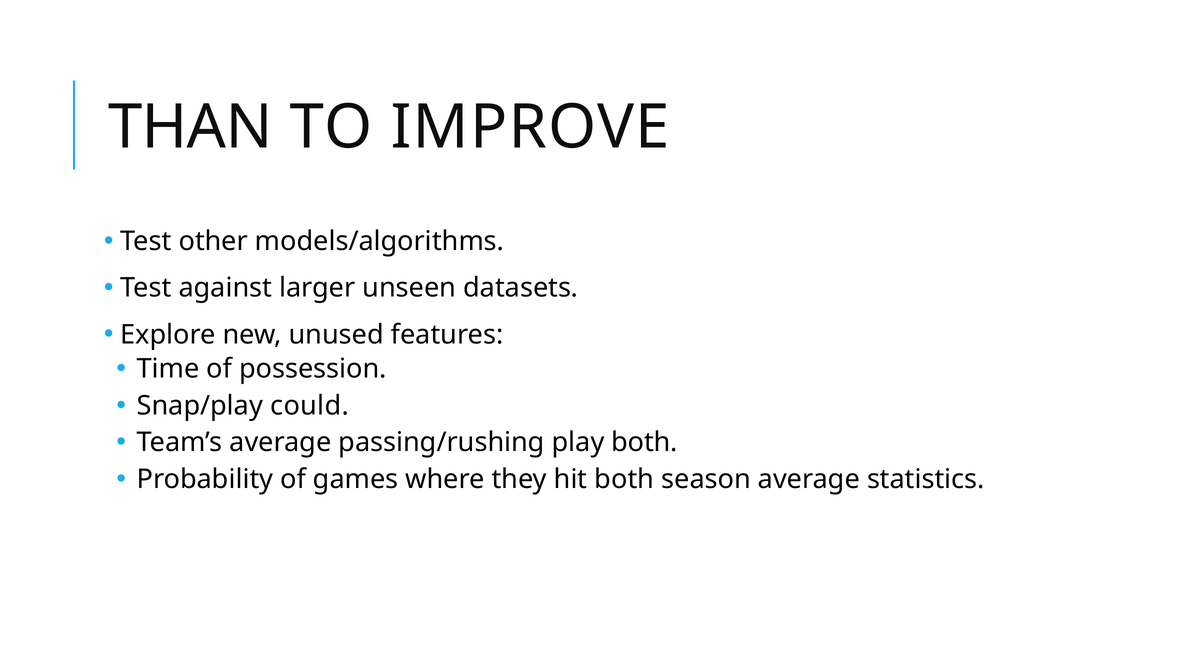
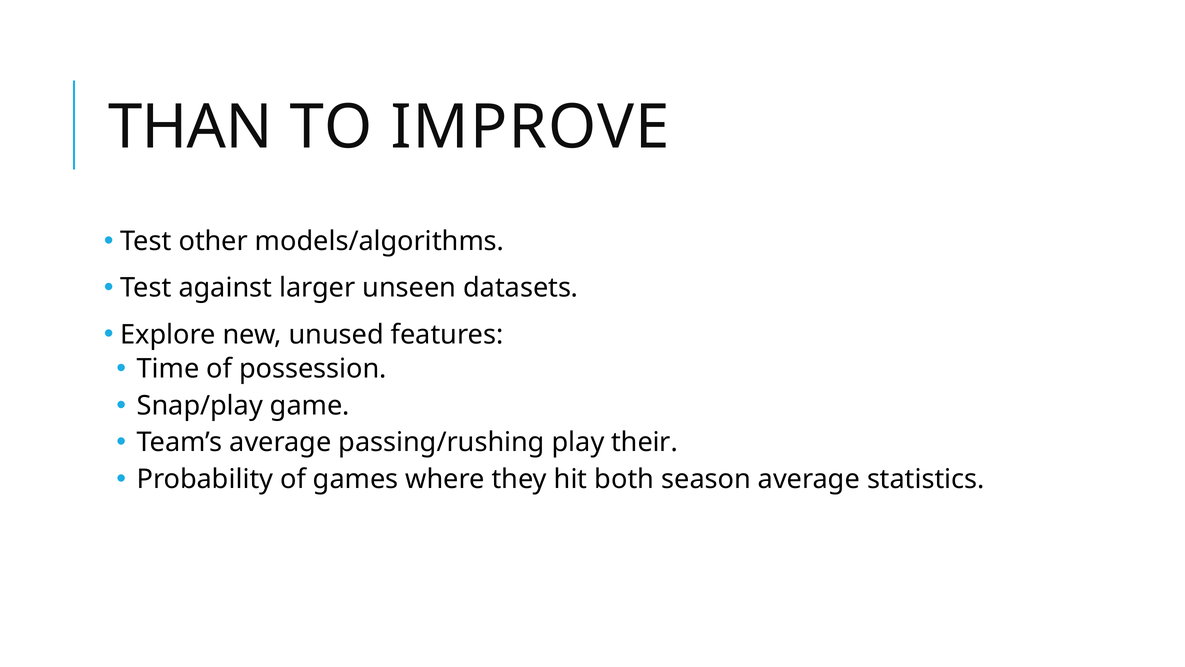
could: could -> game
play both: both -> their
